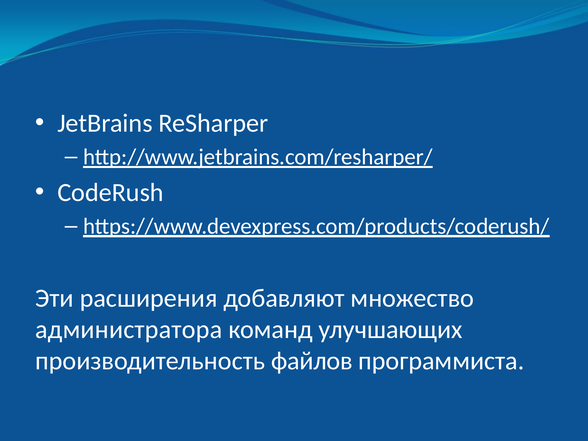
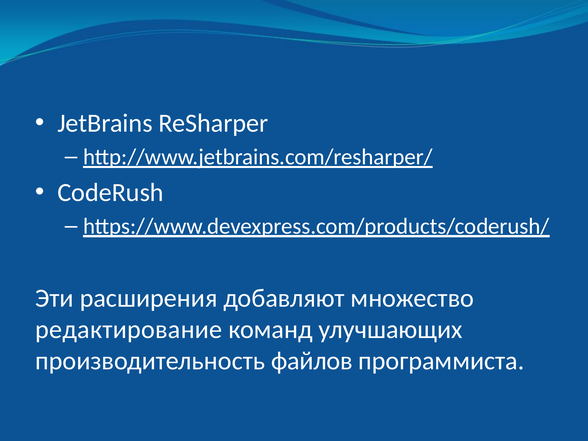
администратора: администратора -> редактирование
